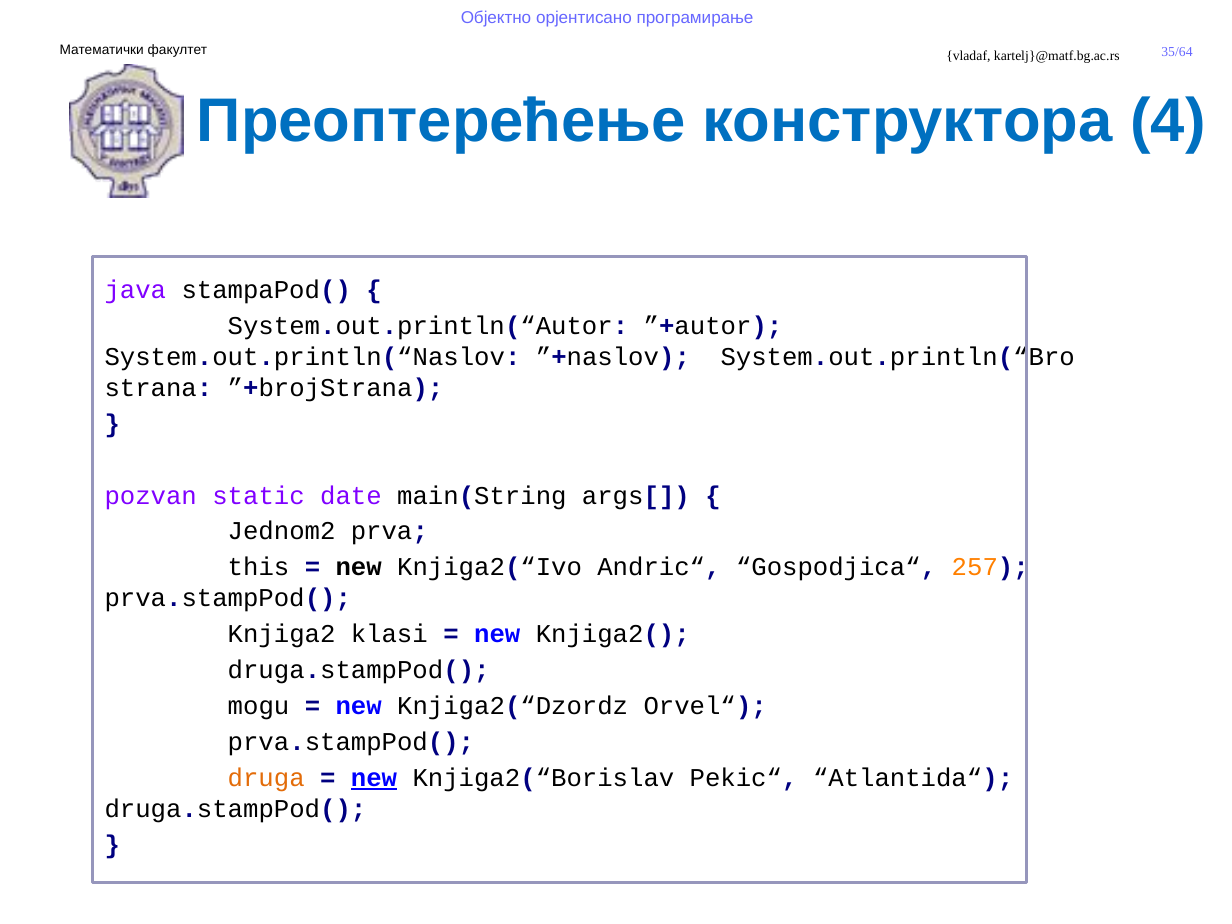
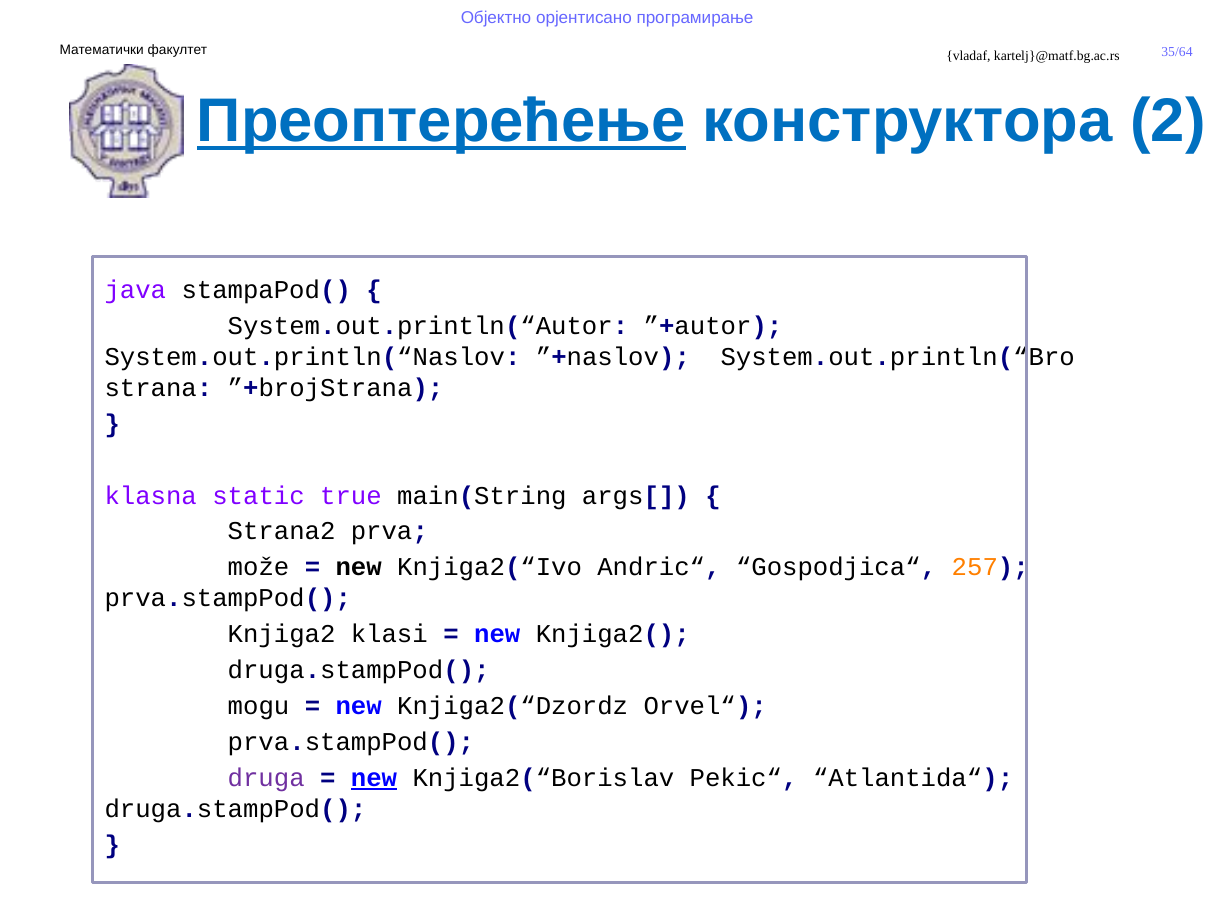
Преоптерећење underline: none -> present
4: 4 -> 2
pozvan: pozvan -> klasna
date: date -> true
Jednom2: Jednom2 -> Strana2
this: this -> može
druga colour: orange -> purple
